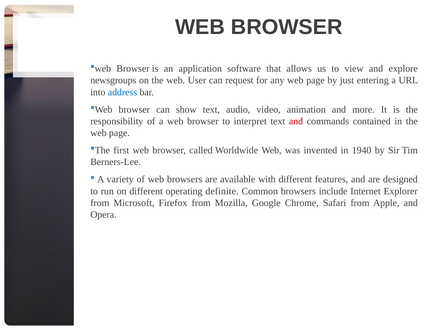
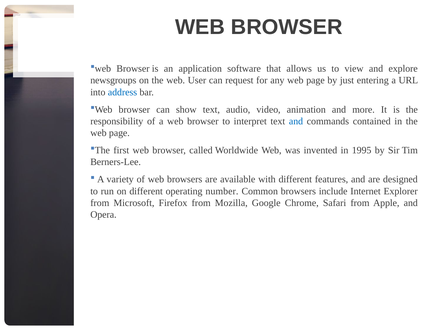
and at (296, 121) colour: red -> blue
1940: 1940 -> 1995
definite: definite -> number
